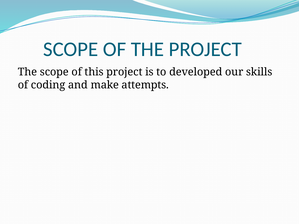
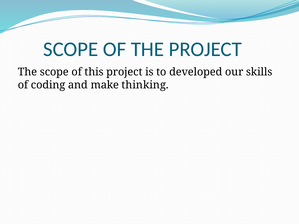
attempts: attempts -> thinking
